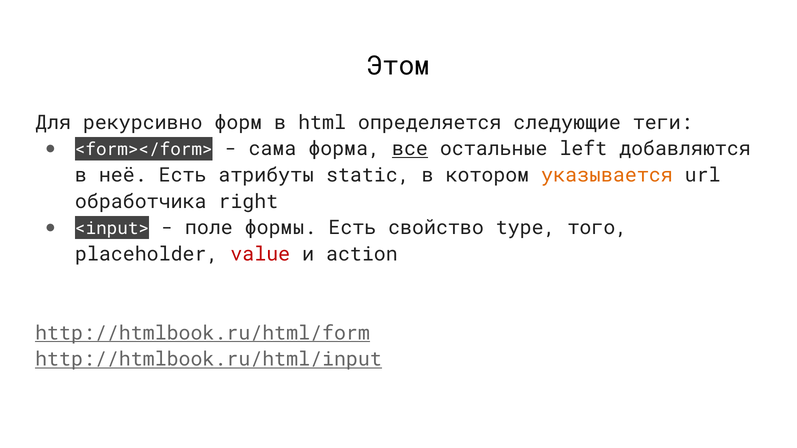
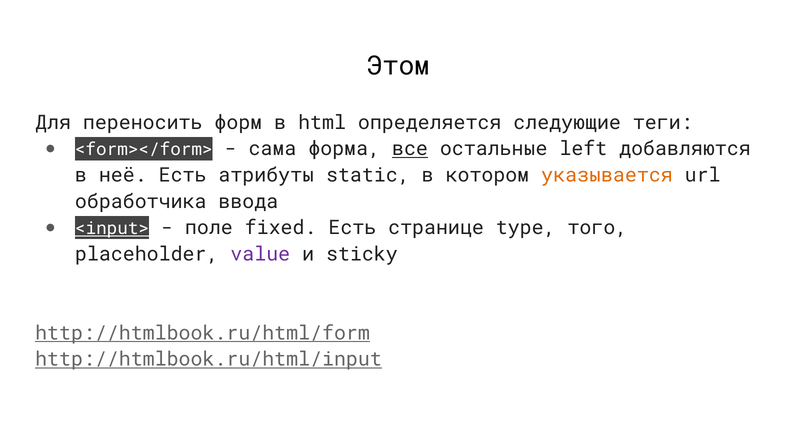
рекурсивно: рекурсивно -> переносить
right: right -> ввода
<input> underline: none -> present
формы: формы -> fixed
свойство: свойство -> странице
value colour: red -> purple
action: action -> sticky
